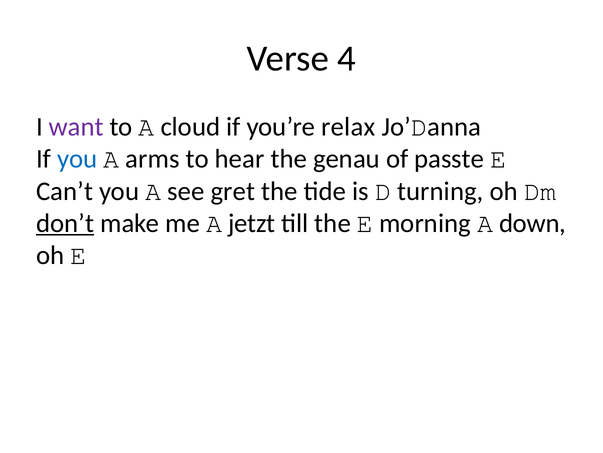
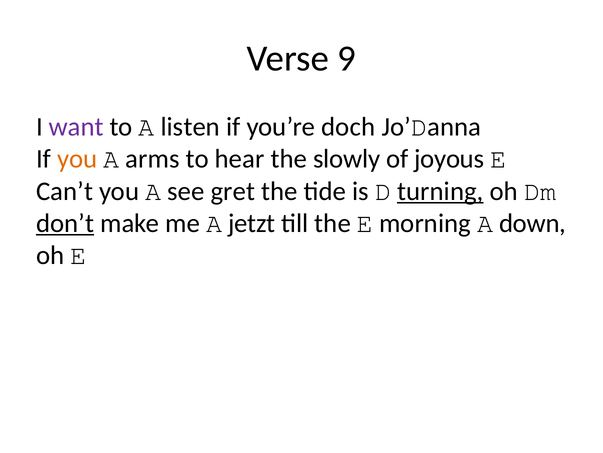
4: 4 -> 9
cloud: cloud -> listen
relax: relax -> doch
you at (77, 159) colour: blue -> orange
genau: genau -> slowly
passte: passte -> joyous
turning underline: none -> present
